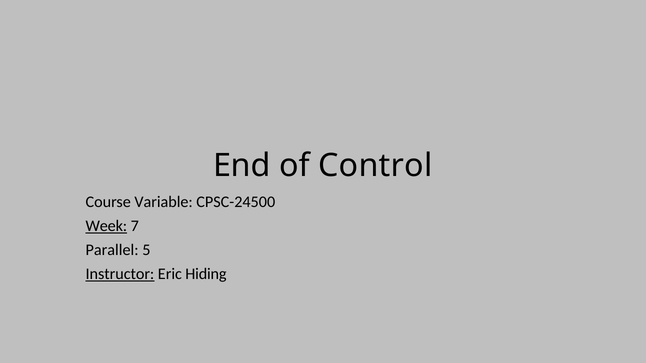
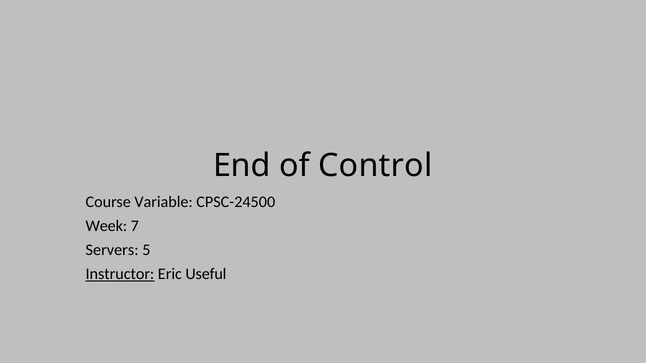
Week underline: present -> none
Parallel: Parallel -> Servers
Hiding: Hiding -> Useful
